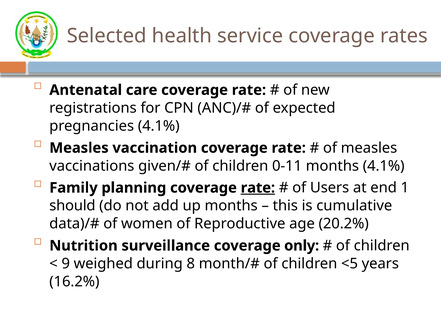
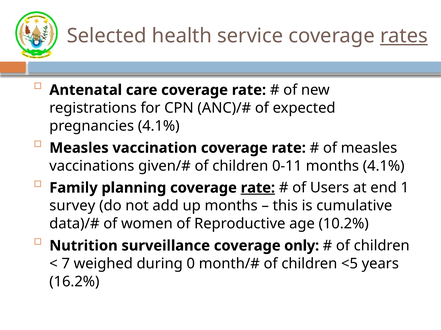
rates underline: none -> present
should: should -> survey
20.2%: 20.2% -> 10.2%
9: 9 -> 7
8: 8 -> 0
